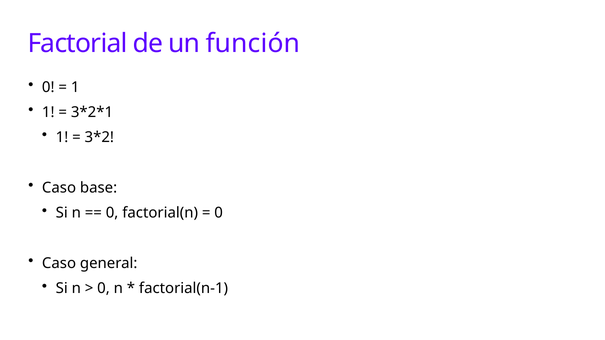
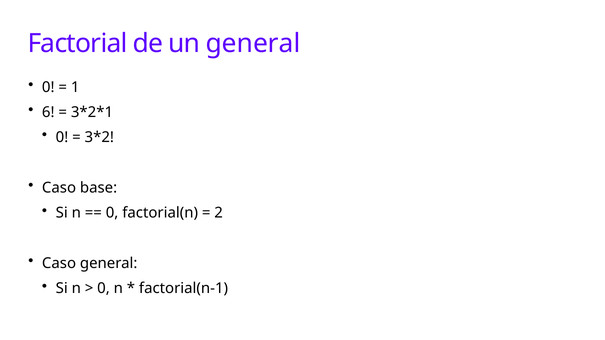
un función: función -> general
1 at (48, 112): 1 -> 6
1 at (62, 138): 1 -> 0
0 at (219, 213): 0 -> 2
